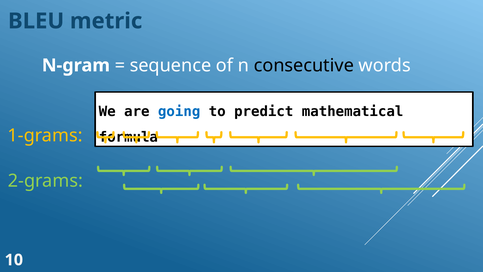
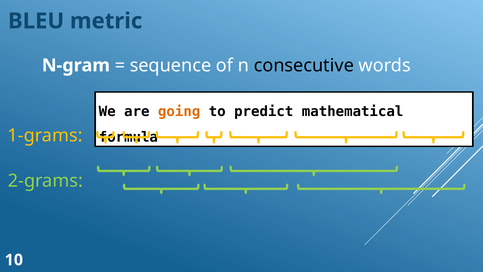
going colour: blue -> orange
